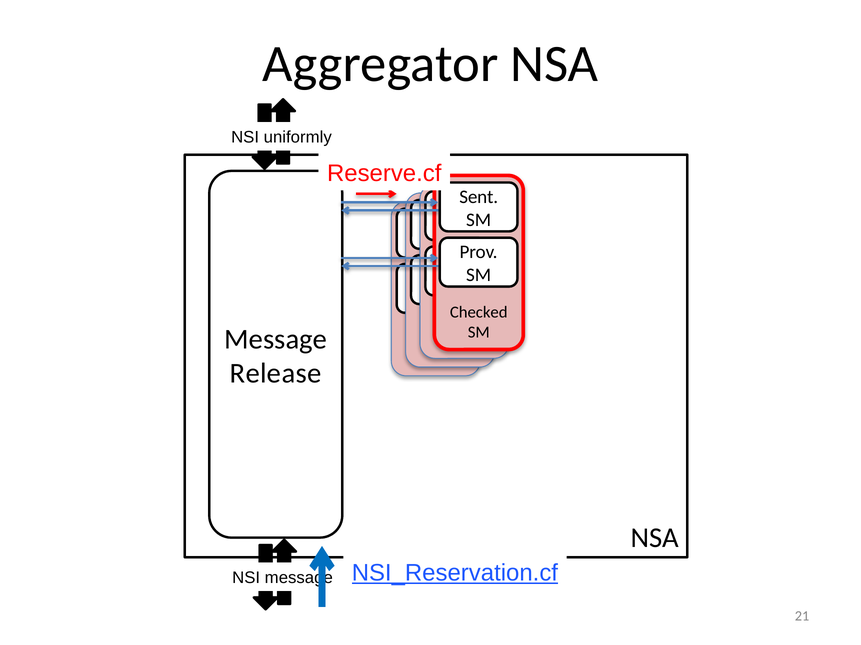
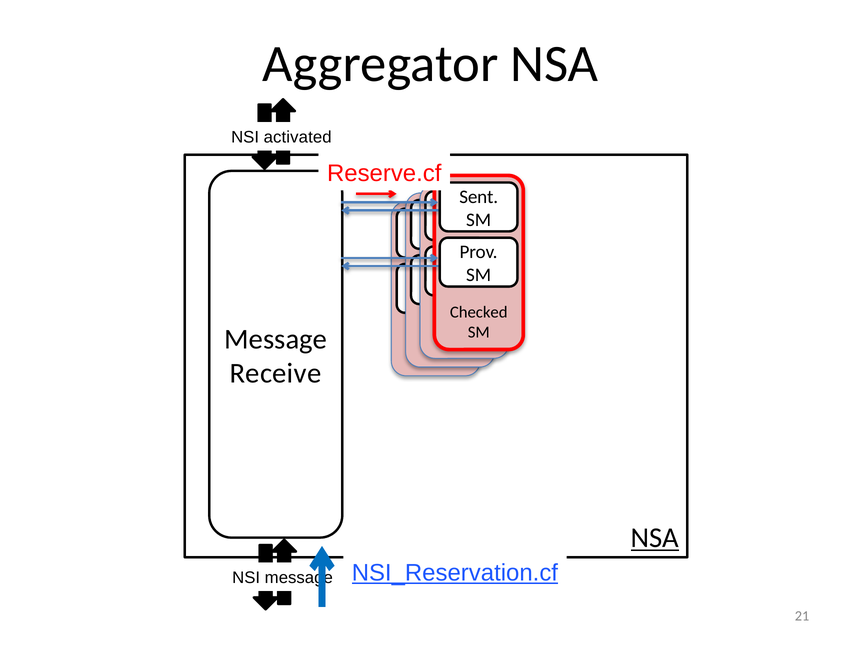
uniformly: uniformly -> activated
Release: Release -> Receive
NSA at (655, 538) underline: none -> present
